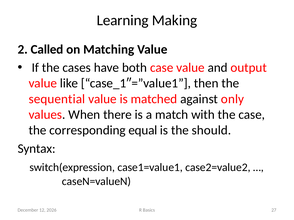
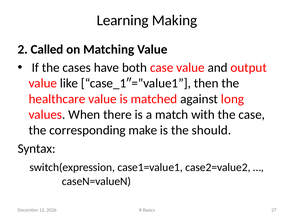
sequential: sequential -> healthcare
only: only -> long
equal: equal -> make
